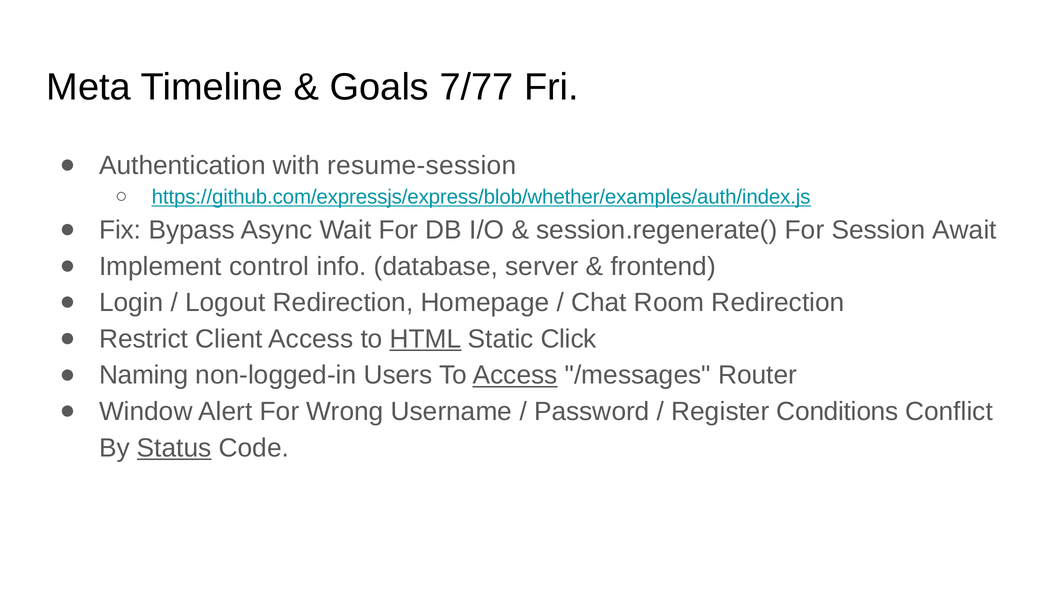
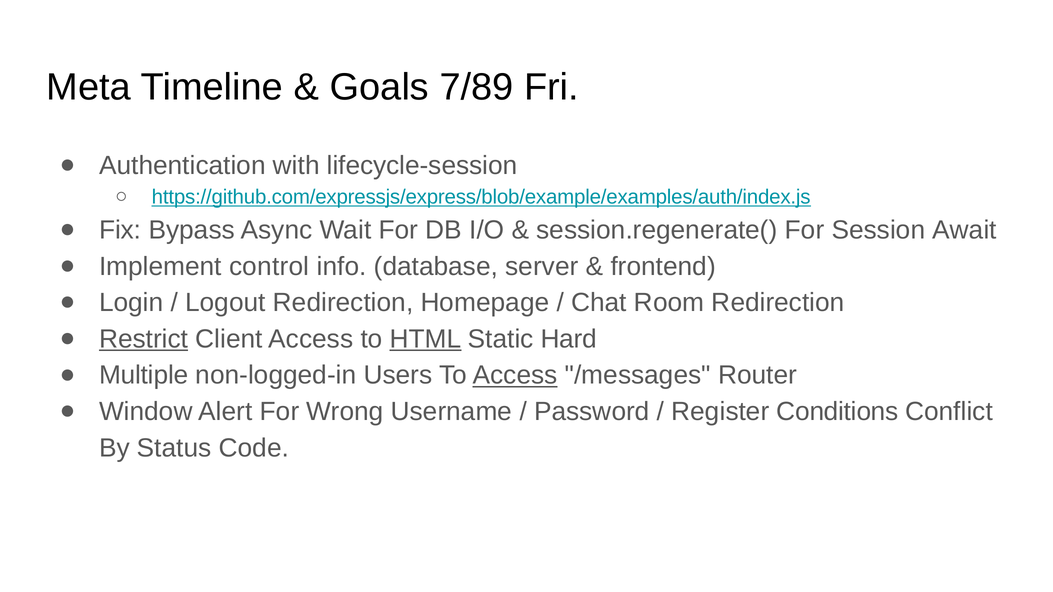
7/77: 7/77 -> 7/89
resume-session: resume-session -> lifecycle-session
https://github.com/expressjs/express/blob/whether/examples/auth/index.js: https://github.com/expressjs/express/blob/whether/examples/auth/index.js -> https://github.com/expressjs/express/blob/example/examples/auth/index.js
Restrict underline: none -> present
Click: Click -> Hard
Naming: Naming -> Multiple
Status underline: present -> none
